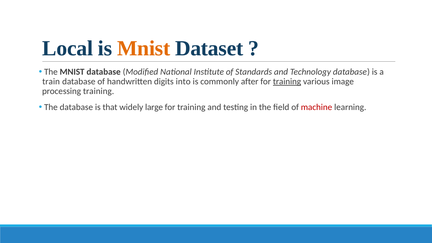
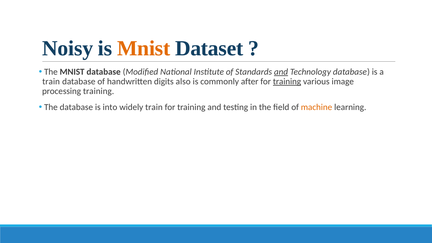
Local: Local -> Noisy
and at (281, 72) underline: none -> present
into: into -> also
that: that -> into
widely large: large -> train
machine colour: red -> orange
